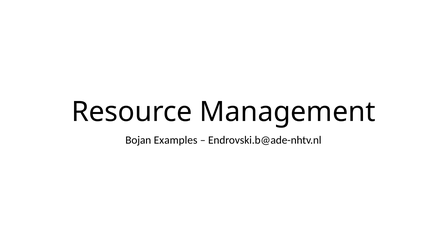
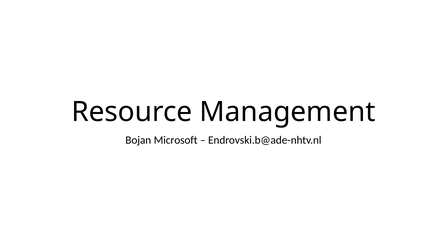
Examples: Examples -> Microsoft
